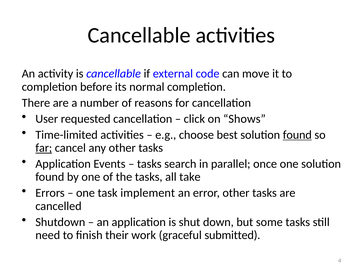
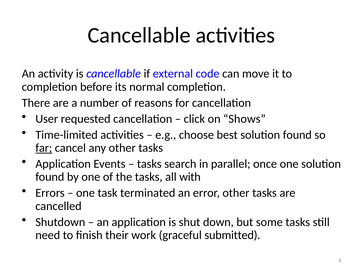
found at (297, 134) underline: present -> none
take: take -> with
implement: implement -> terminated
